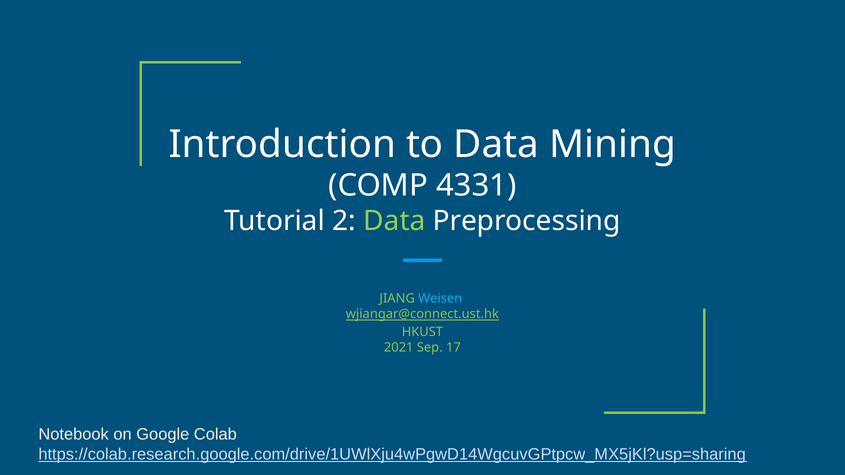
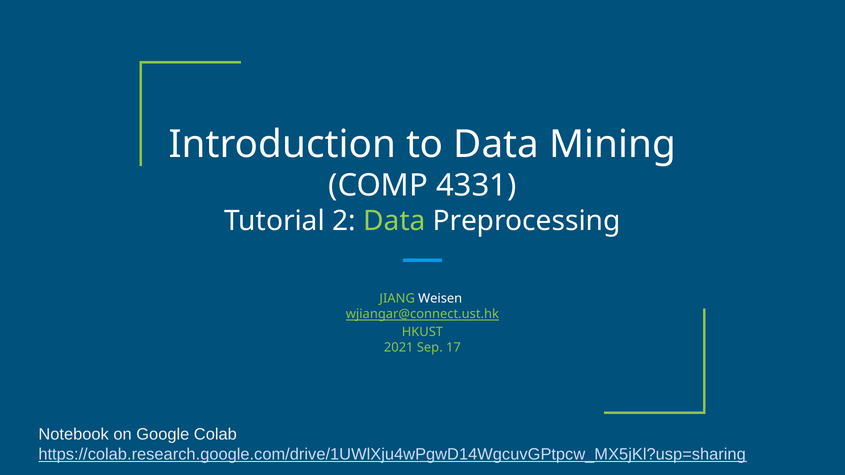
Weisen colour: light blue -> white
